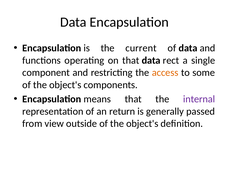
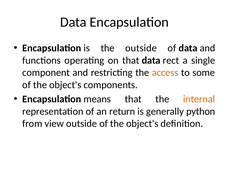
the current: current -> outside
internal colour: purple -> orange
passed: passed -> python
